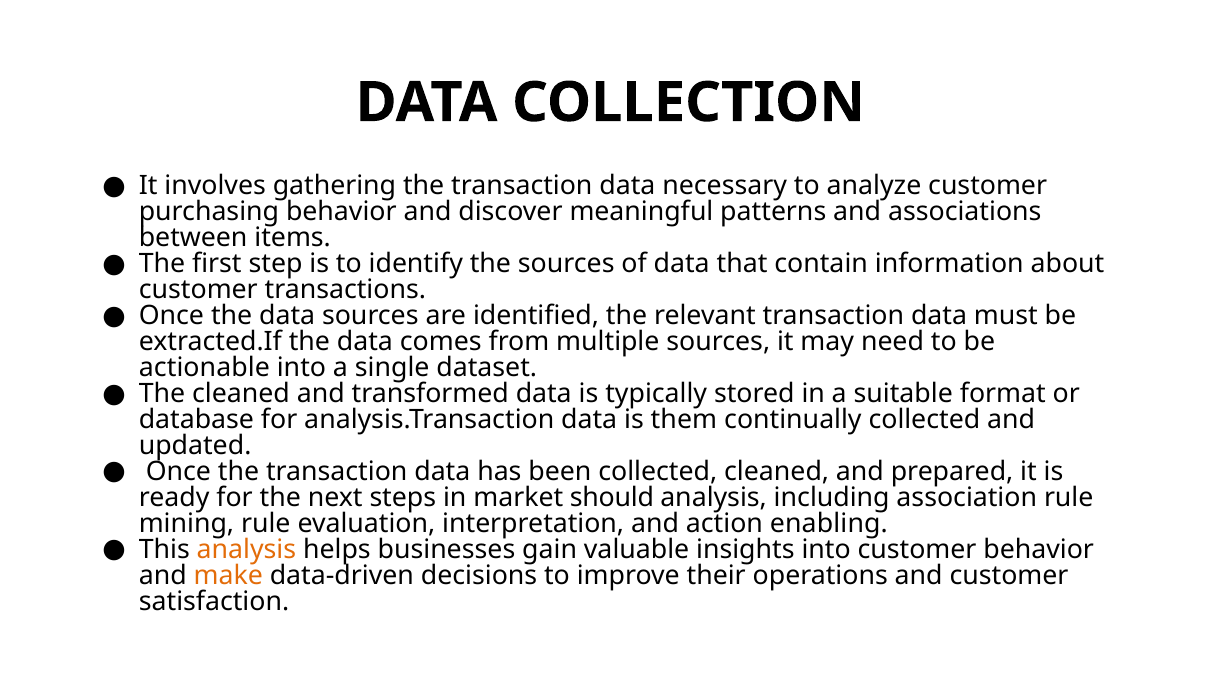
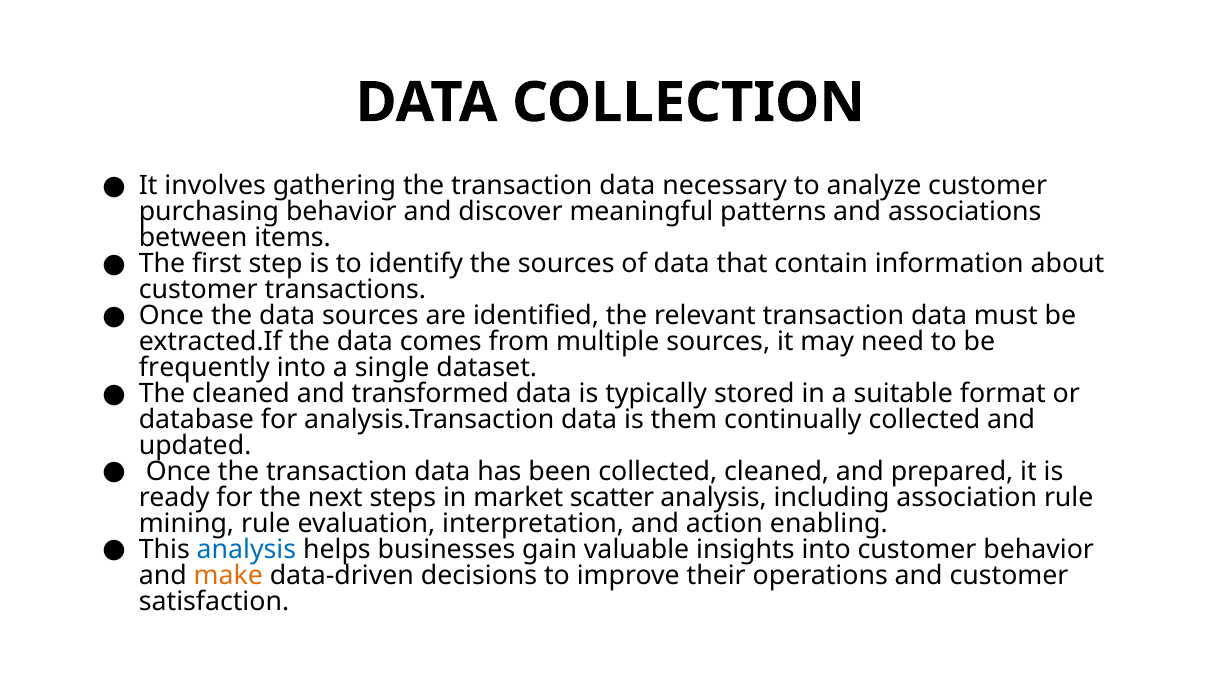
actionable: actionable -> frequently
should: should -> scatter
analysis at (246, 549) colour: orange -> blue
